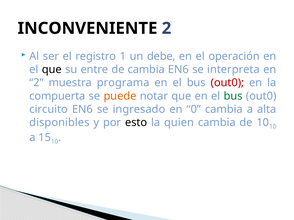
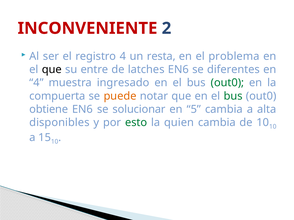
INCONVENIENTE colour: black -> red
registro 1: 1 -> 4
debe: debe -> resta
operación: operación -> problema
de cambia: cambia -> latches
interpreta: interpreta -> diferentes
2 at (36, 83): 2 -> 4
programa: programa -> ingresado
out0 at (227, 83) colour: red -> green
circuito: circuito -> obtiene
ingresado: ingresado -> solucionar
0: 0 -> 5
esto colour: black -> green
